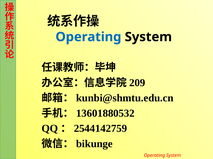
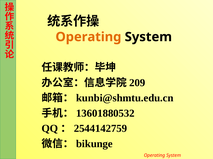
Operating at (88, 37) colour: blue -> orange
